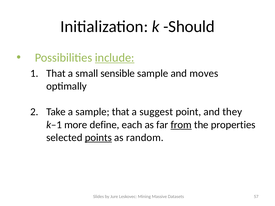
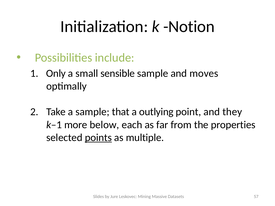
Should: Should -> Notion
include underline: present -> none
That at (56, 73): That -> Only
suggest: suggest -> outlying
define: define -> below
from underline: present -> none
random: random -> multiple
